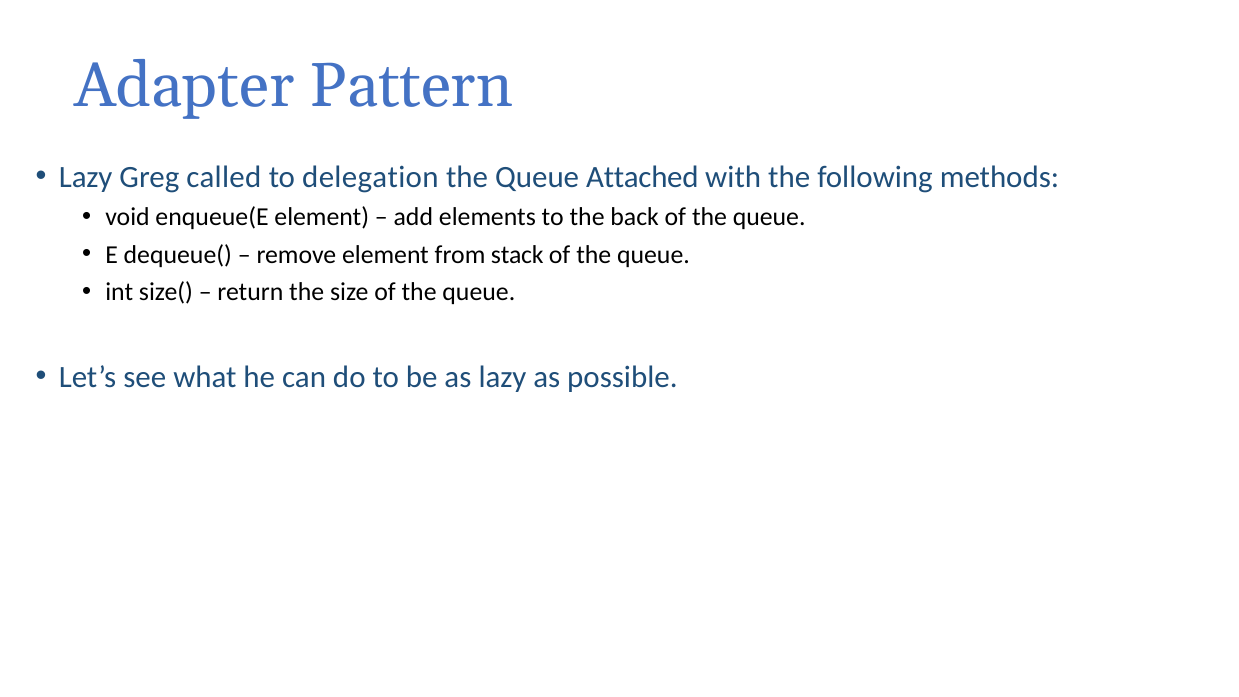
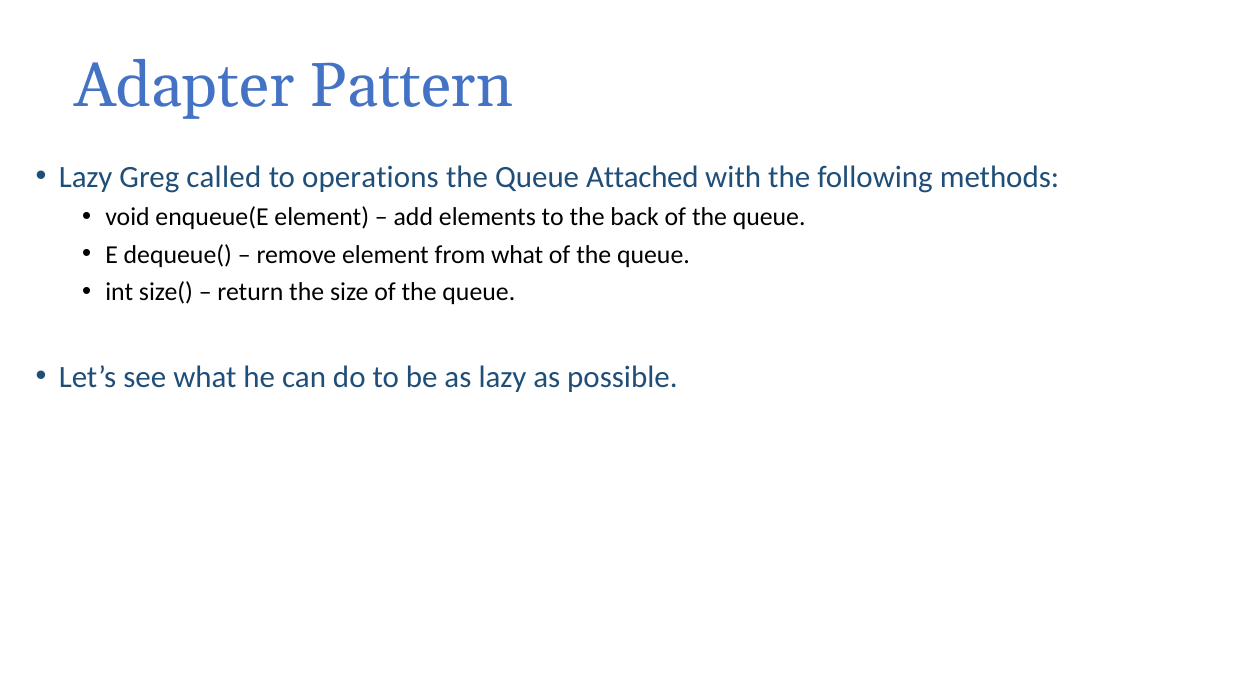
delegation: delegation -> operations
from stack: stack -> what
